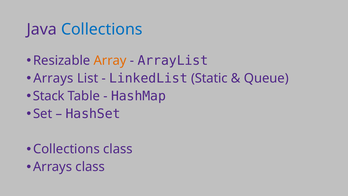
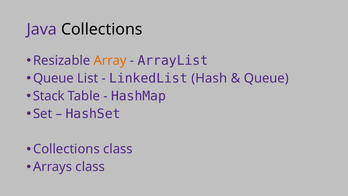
Collections at (102, 29) colour: blue -> black
Arrays at (53, 78): Arrays -> Queue
Static: Static -> Hash
